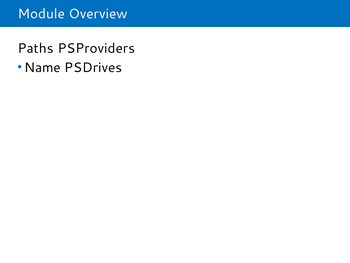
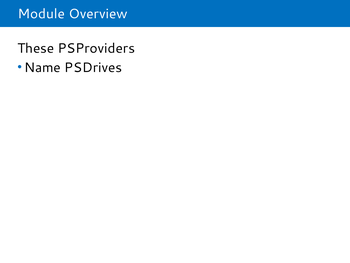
Paths: Paths -> These
